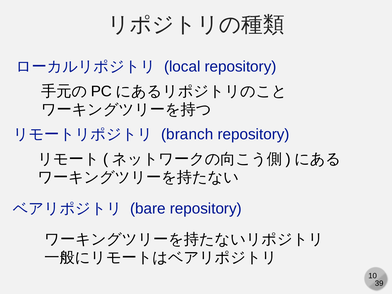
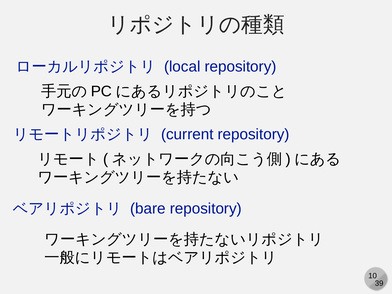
branch: branch -> current
